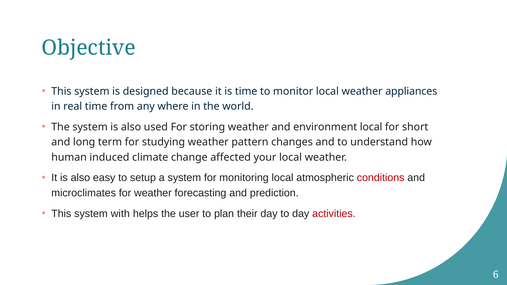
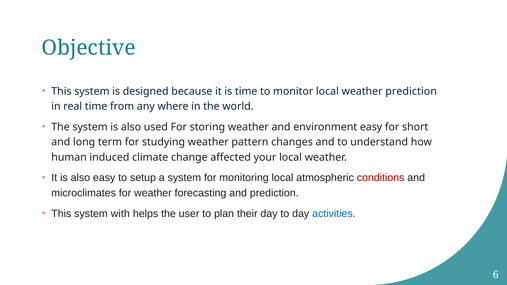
weather appliances: appliances -> prediction
environment local: local -> easy
activities colour: red -> blue
